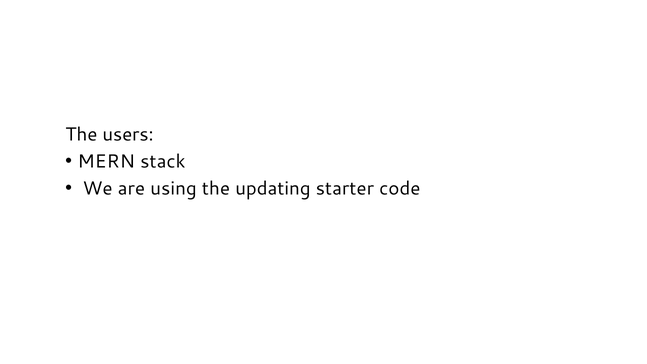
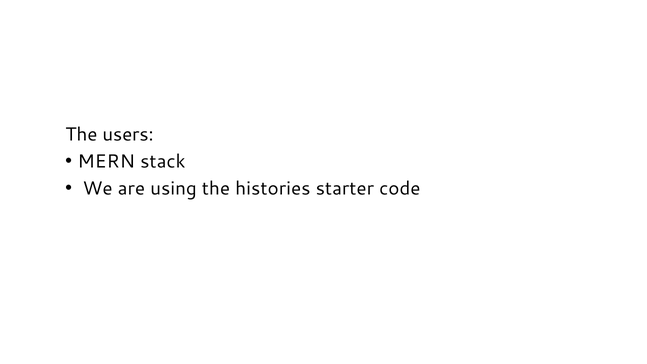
updating: updating -> histories
